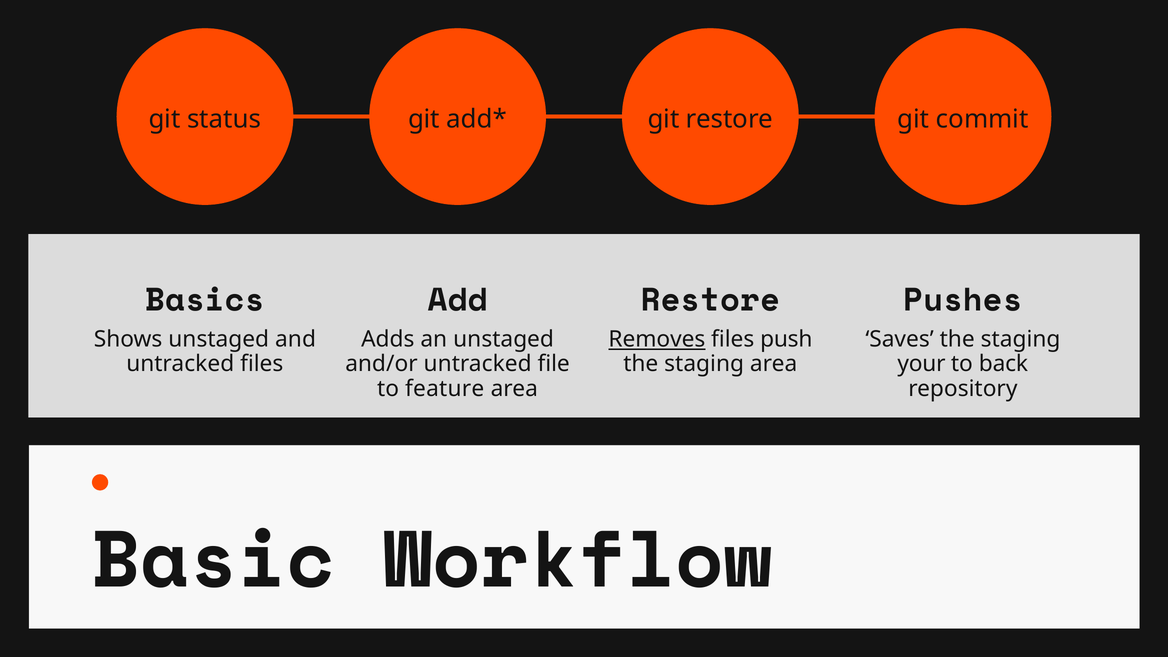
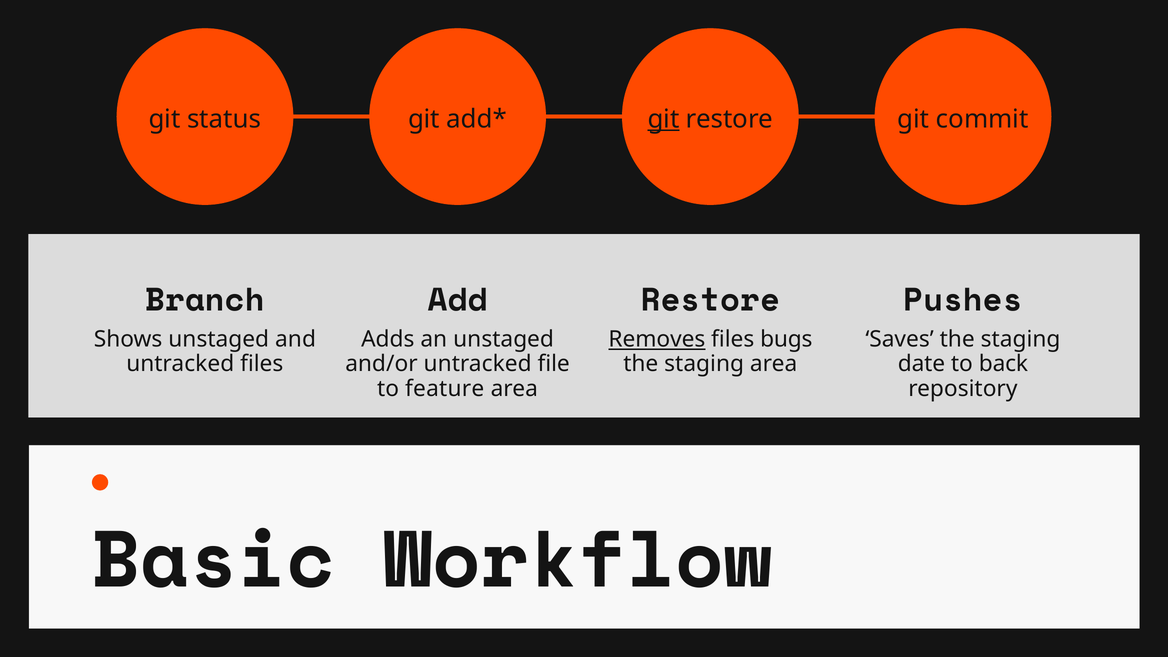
git at (663, 119) underline: none -> present
Basics: Basics -> Branch
push: push -> bugs
your: your -> date
